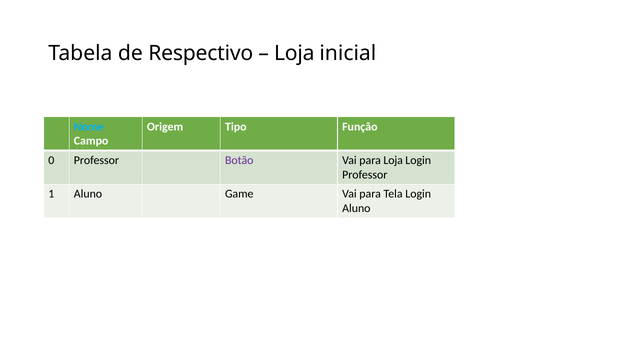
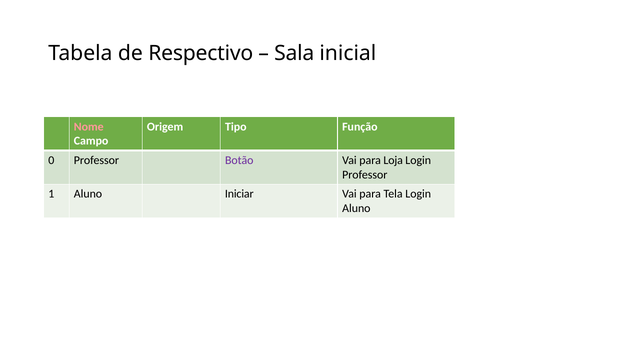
Loja at (294, 53): Loja -> Sala
Nome colour: light blue -> pink
Game: Game -> Iniciar
